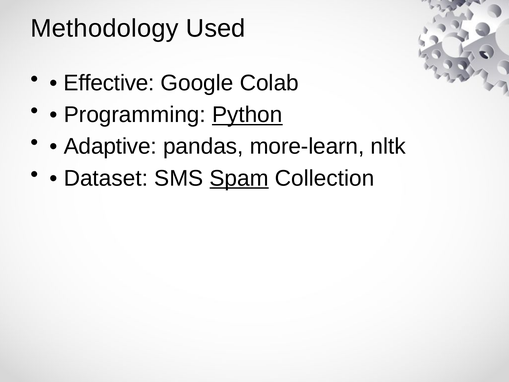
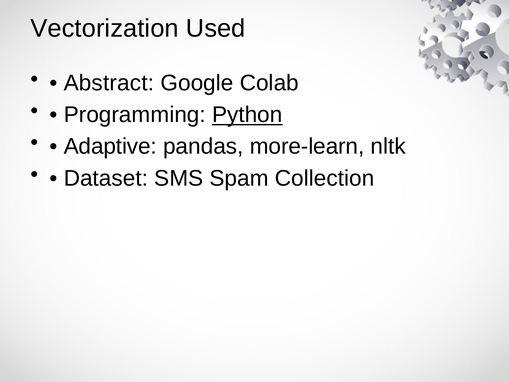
Methodology: Methodology -> Vectorization
Effective: Effective -> Abstract
Spam underline: present -> none
